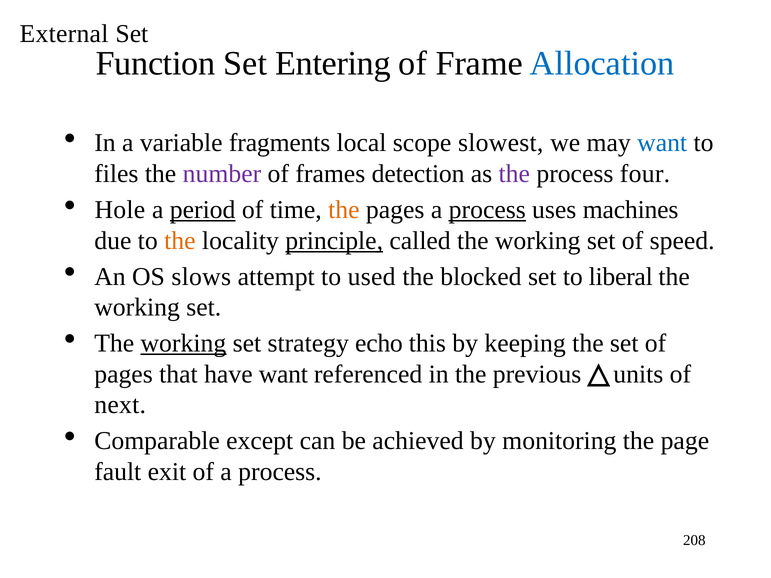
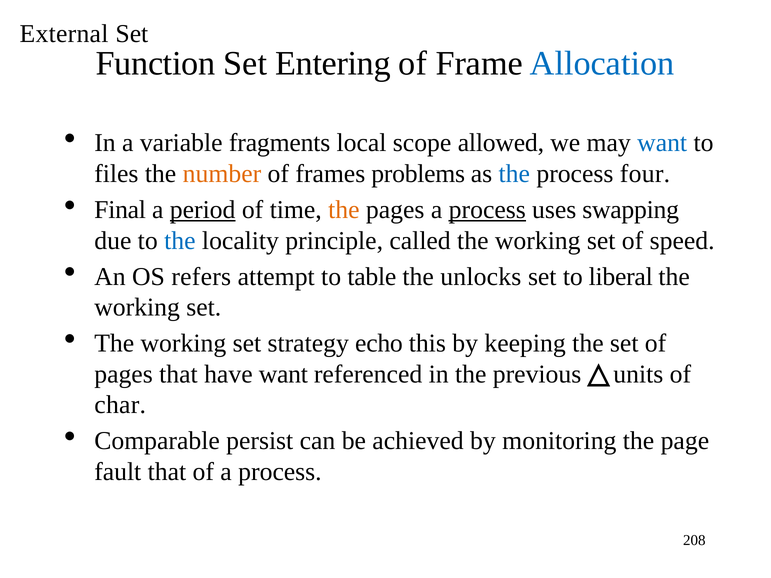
slowest: slowest -> allowed
number colour: purple -> orange
detection: detection -> problems
the at (514, 174) colour: purple -> blue
Hole: Hole -> Final
machines: machines -> swapping
the at (180, 241) colour: orange -> blue
principle underline: present -> none
slows: slows -> refers
used: used -> table
blocked: blocked -> unlocks
working at (183, 344) underline: present -> none
next: next -> char
except: except -> persist
fault exit: exit -> that
